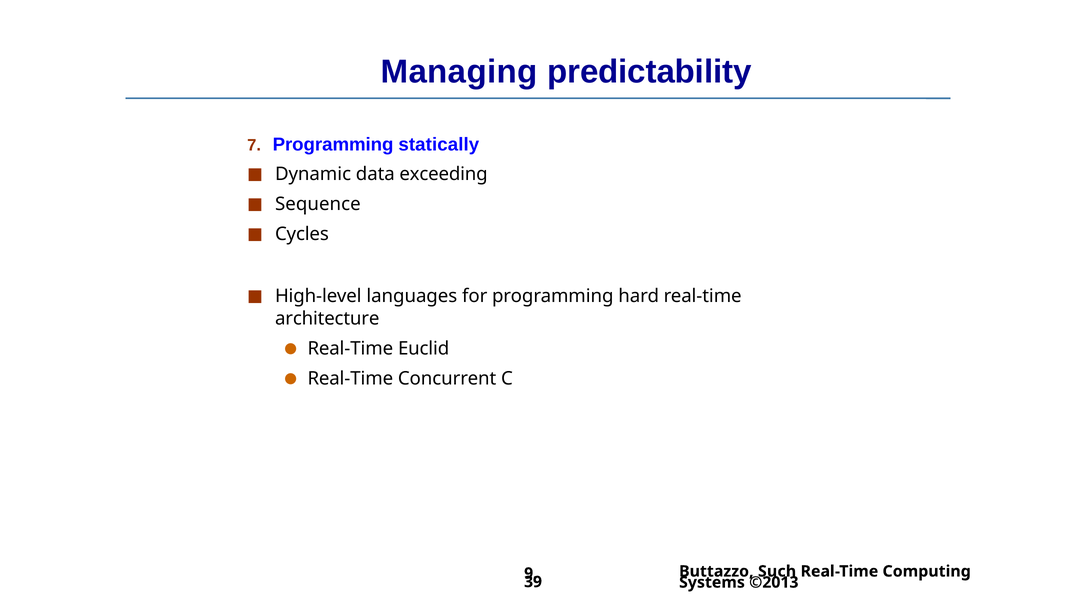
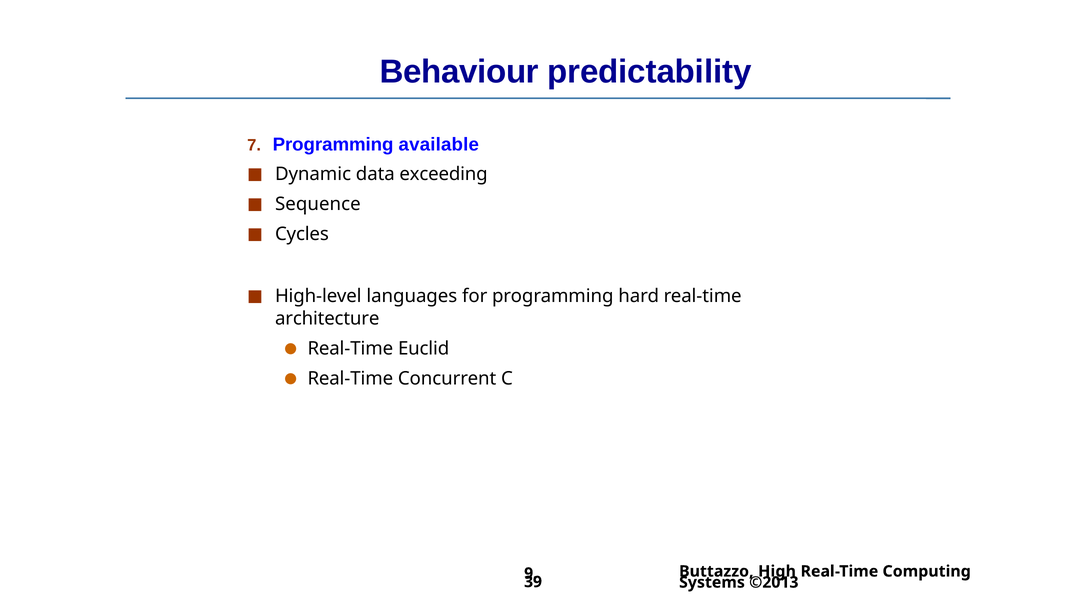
Managing: Managing -> Behaviour
statically: statically -> available
Such: Such -> High
